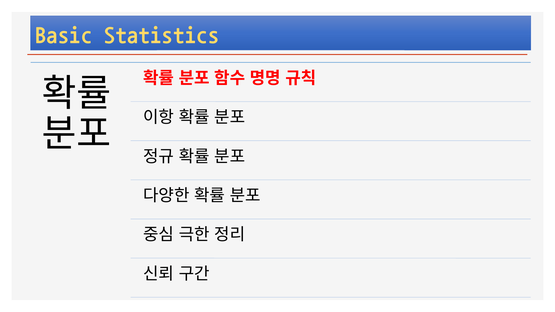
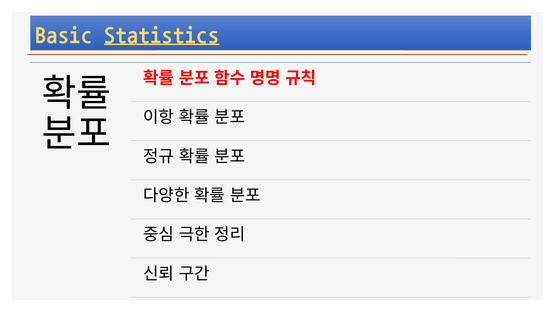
Statistics underline: none -> present
